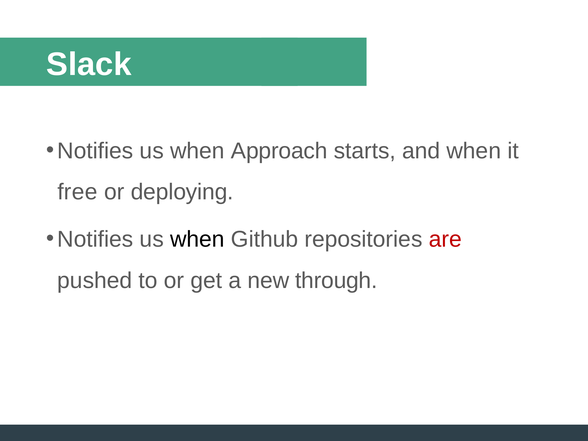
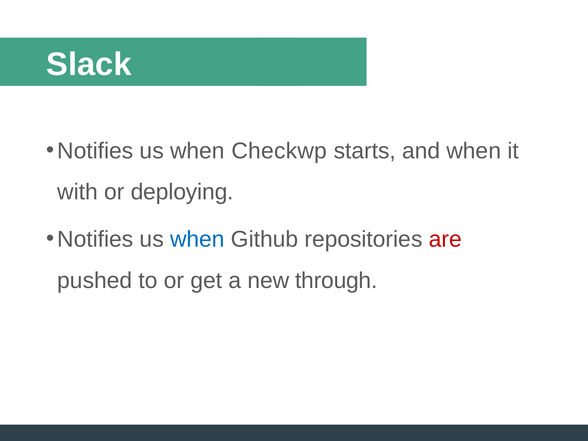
Approach: Approach -> Checkwp
free: free -> with
when at (197, 239) colour: black -> blue
